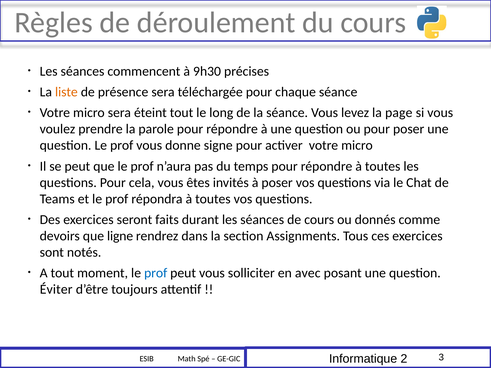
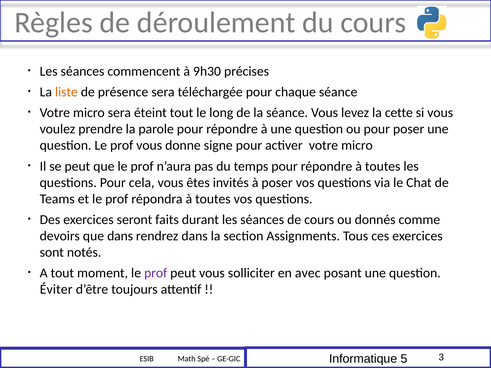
page: page -> cette
que ligne: ligne -> dans
prof at (156, 273) colour: blue -> purple
2: 2 -> 5
